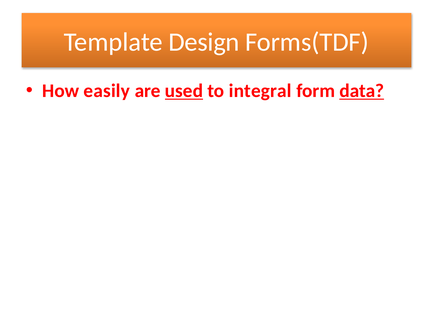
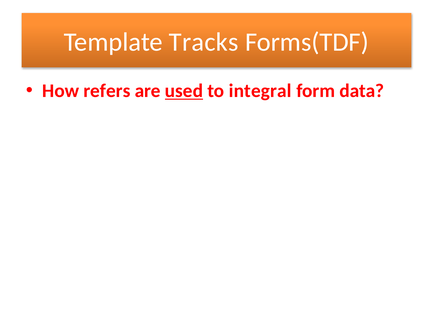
Design: Design -> Tracks
easily: easily -> refers
data underline: present -> none
